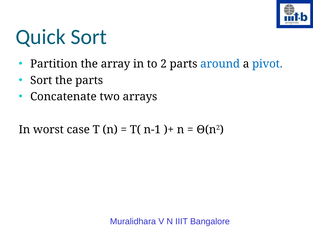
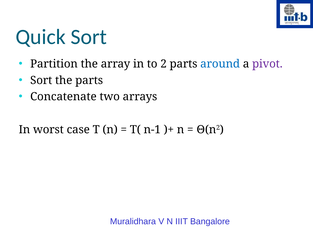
pivot colour: blue -> purple
